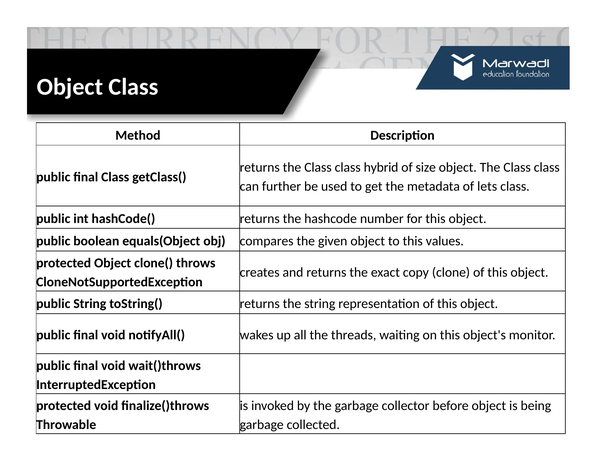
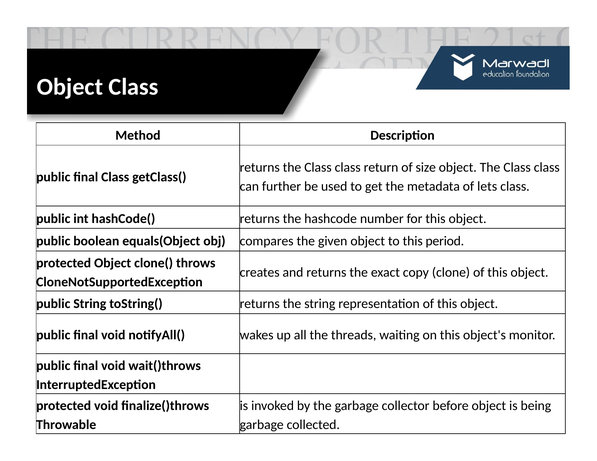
hybrid: hybrid -> return
values: values -> period
